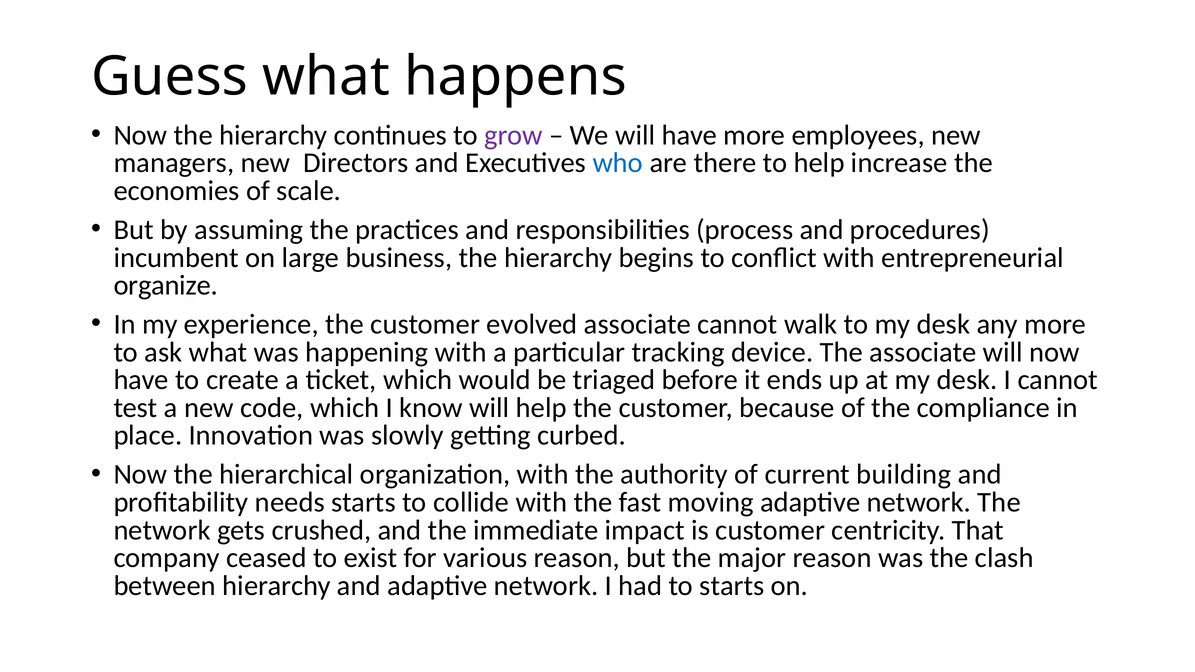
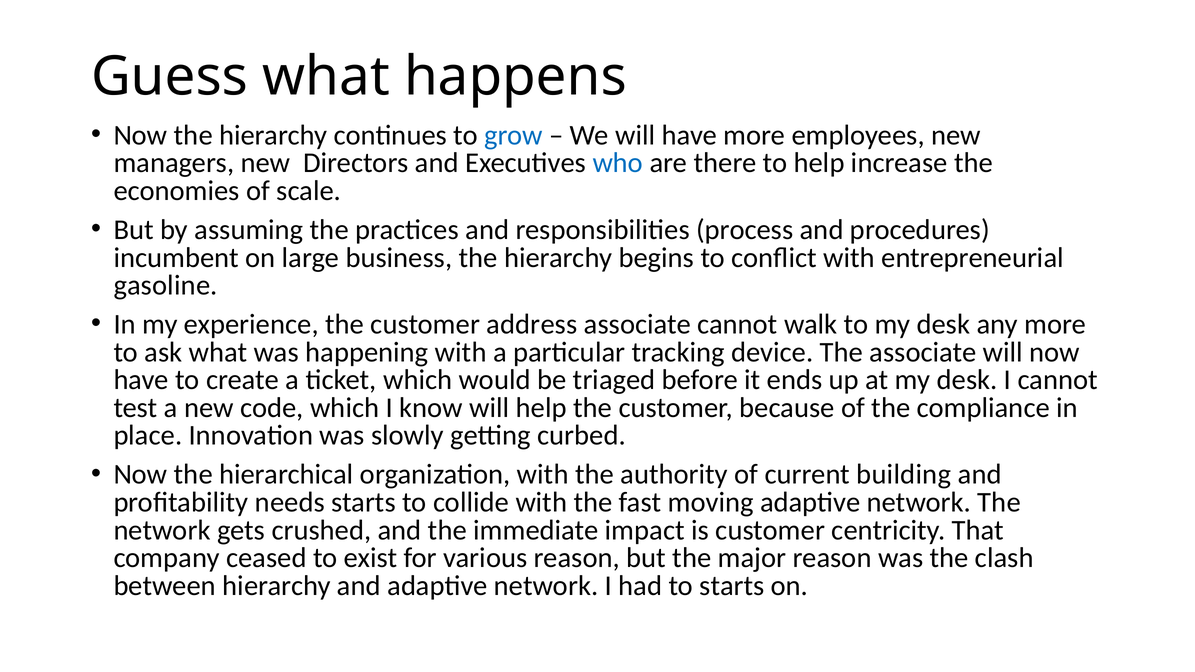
grow colour: purple -> blue
organize: organize -> gasoline
evolved: evolved -> address
